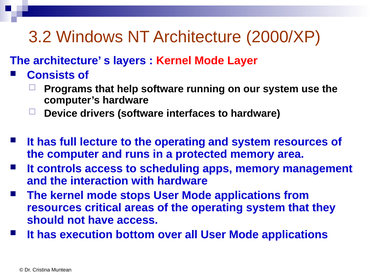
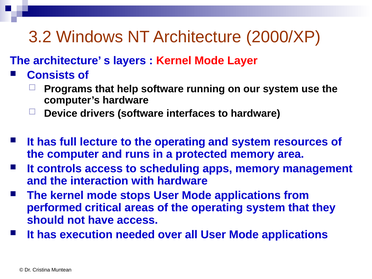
resources at (54, 208): resources -> performed
bottom: bottom -> needed
